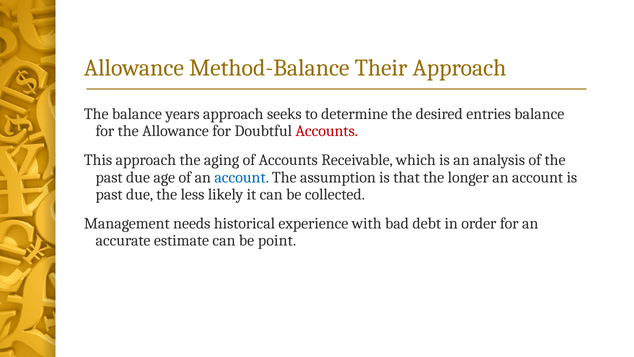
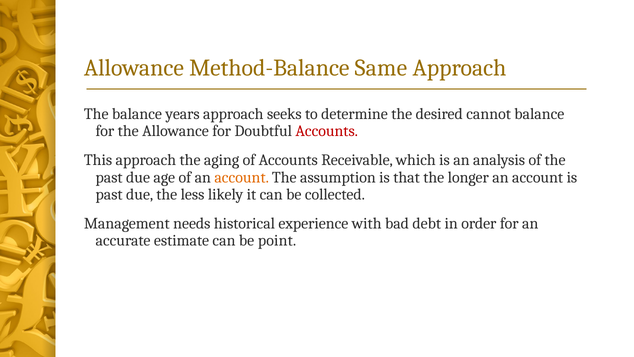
Their: Their -> Same
entries: entries -> cannot
account at (242, 177) colour: blue -> orange
